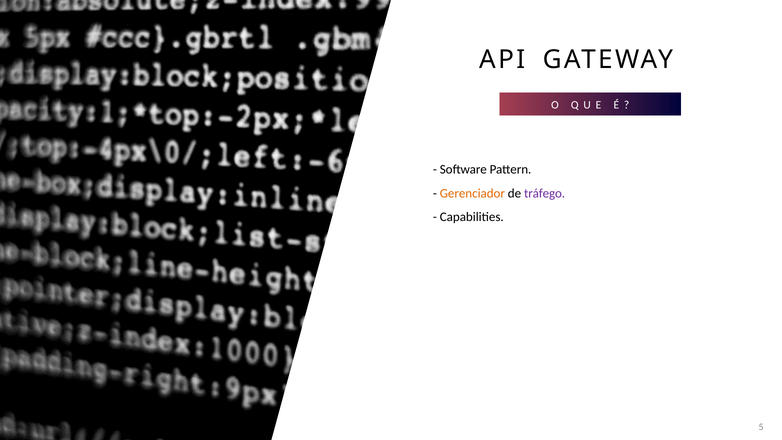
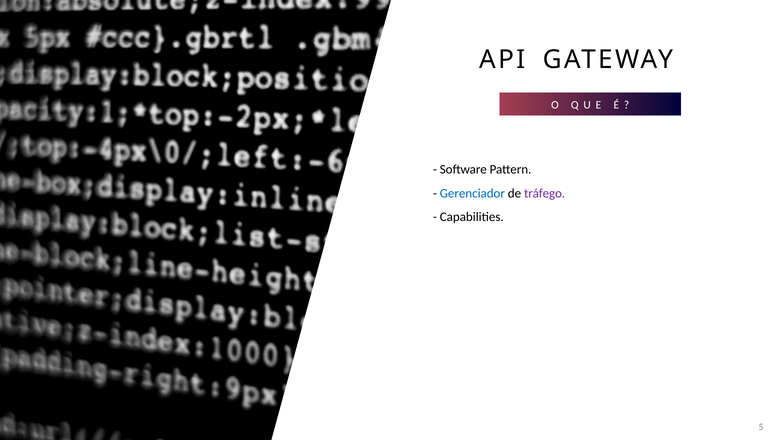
Gerenciador colour: orange -> blue
